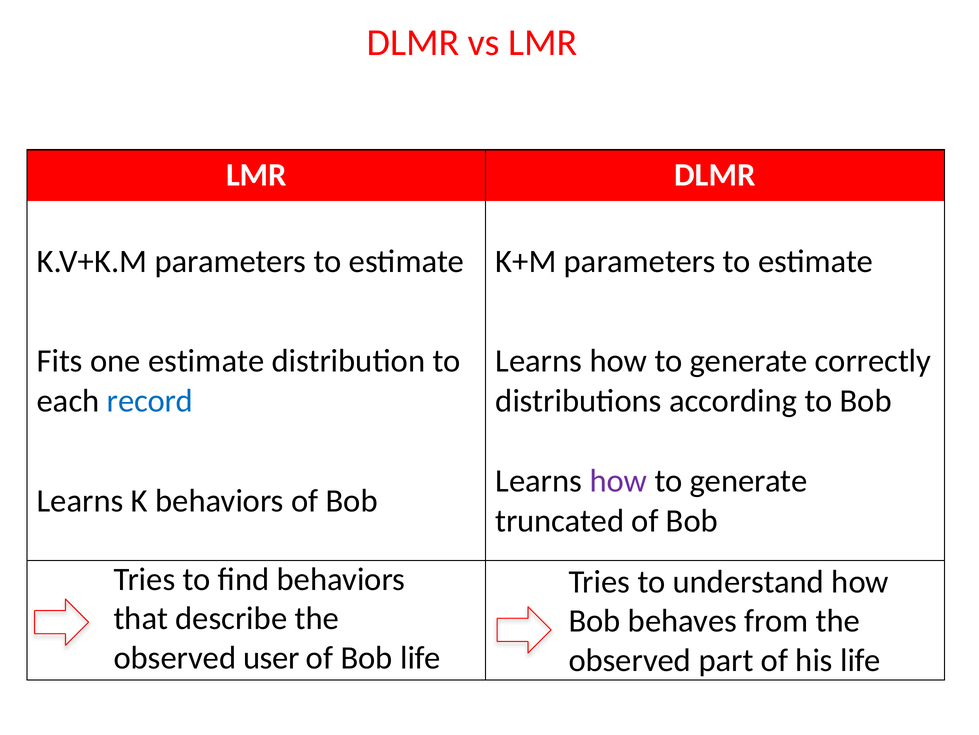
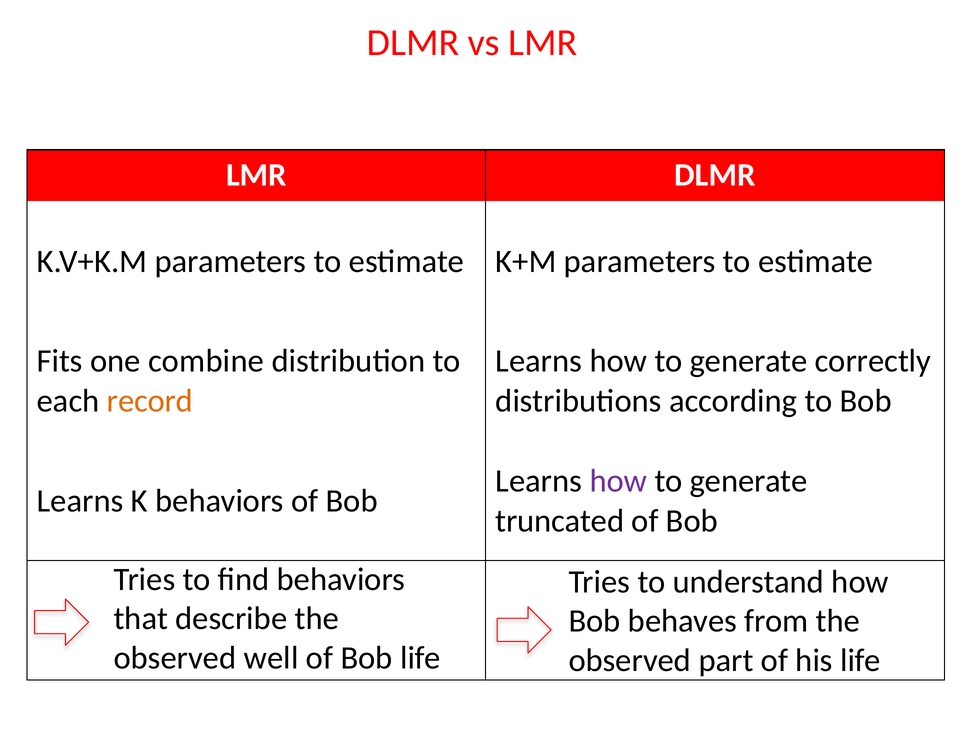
one estimate: estimate -> combine
record colour: blue -> orange
user: user -> well
